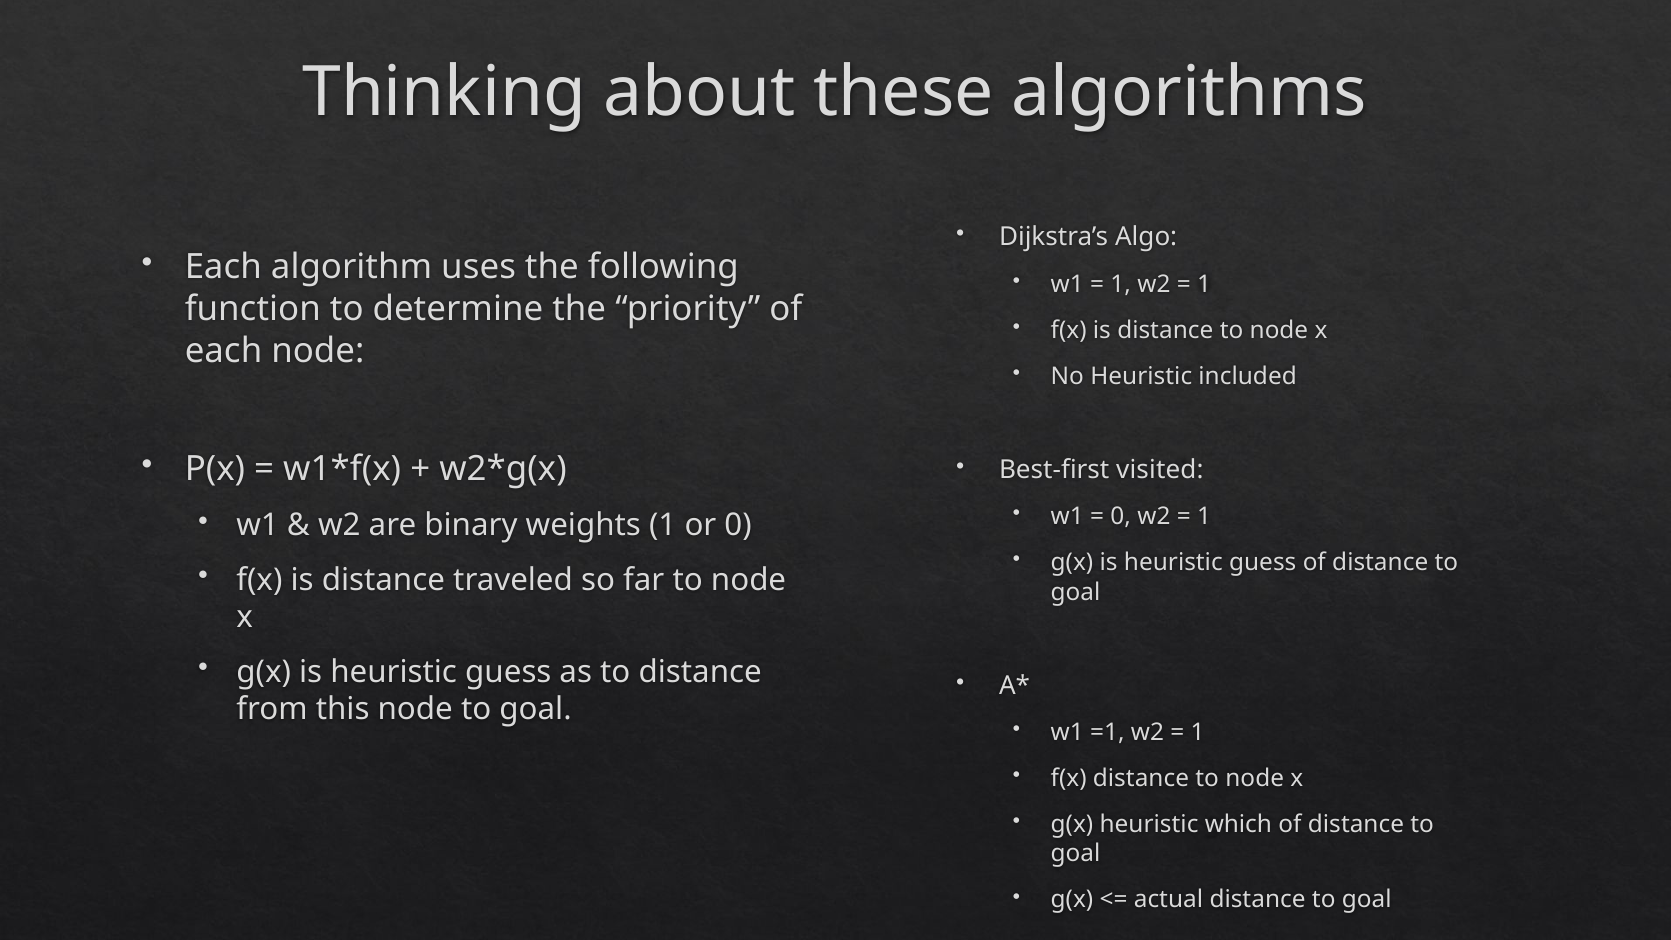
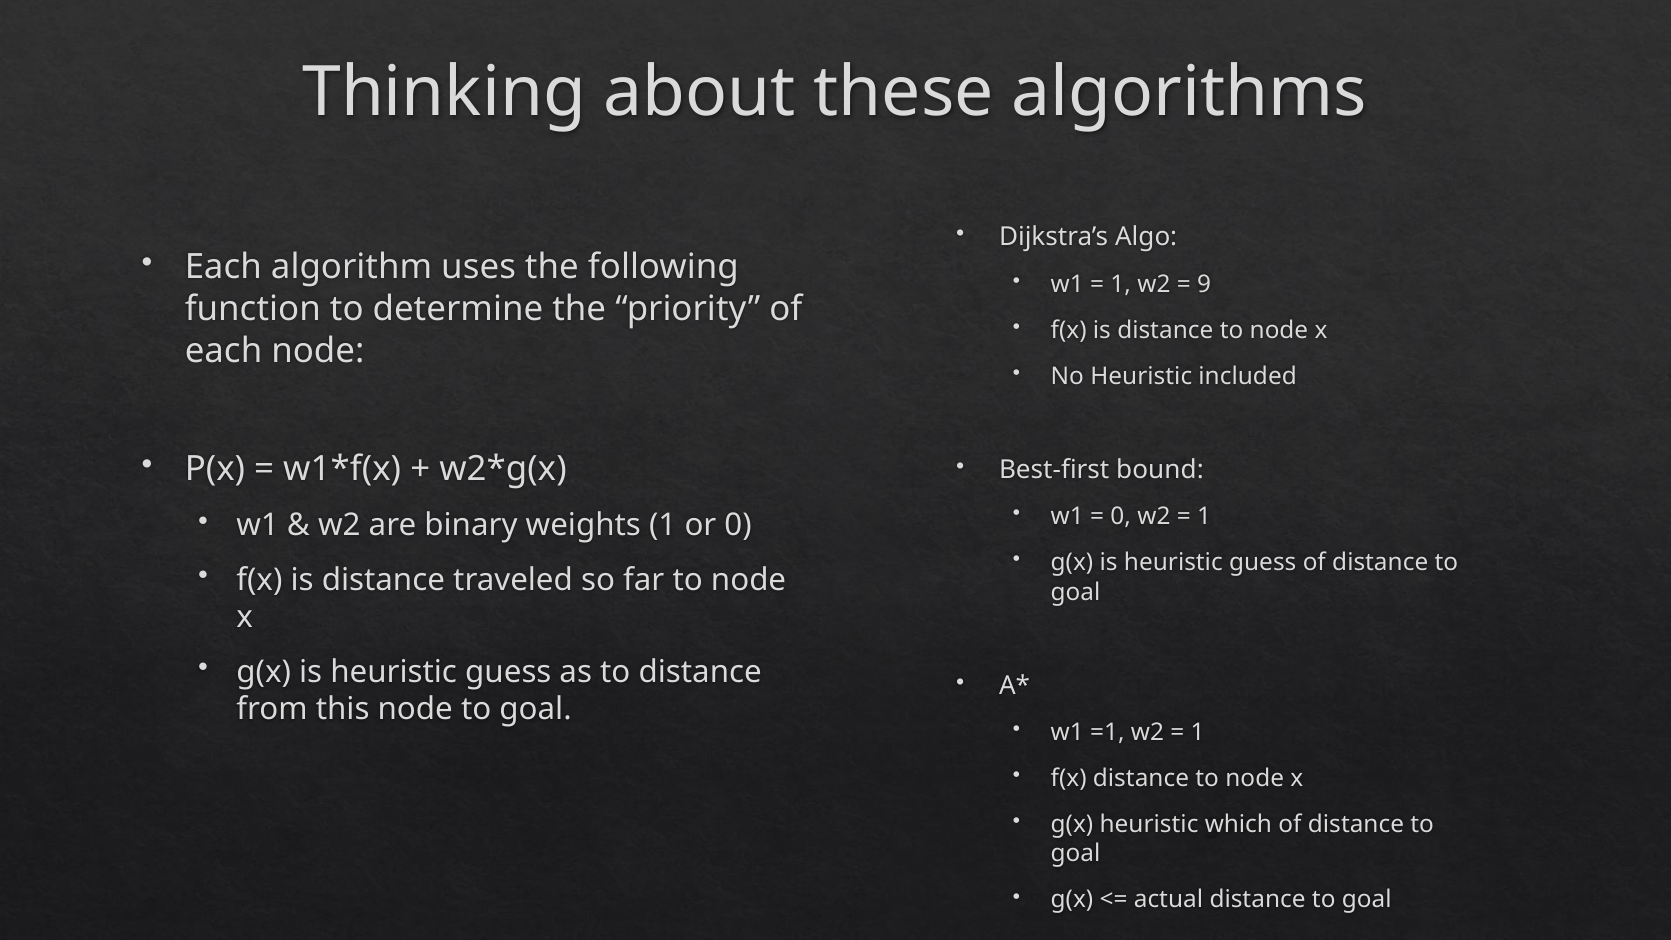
1 at (1204, 284): 1 -> 9
visited: visited -> bound
